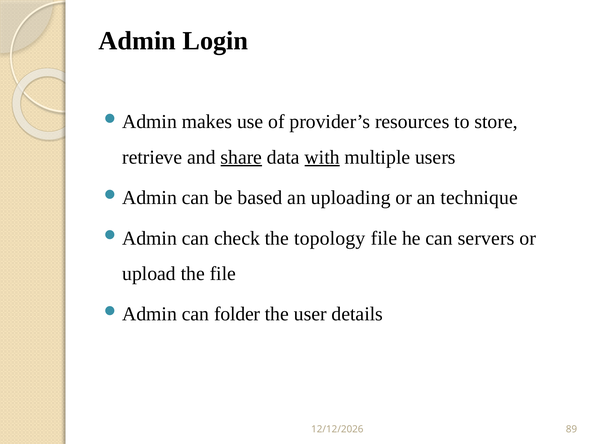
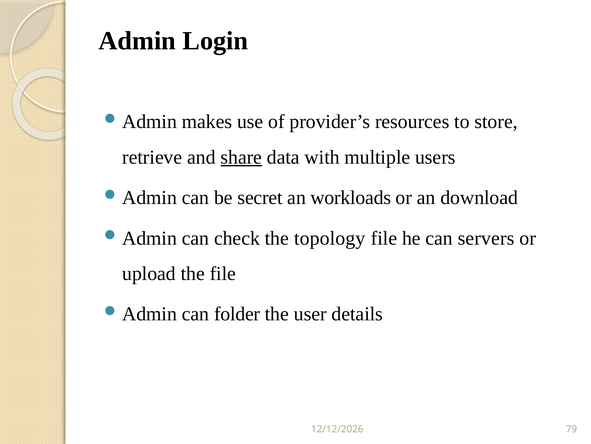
with underline: present -> none
based: based -> secret
uploading: uploading -> workloads
technique: technique -> download
89: 89 -> 79
